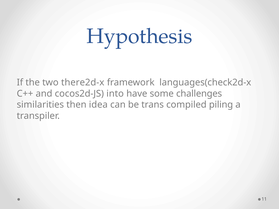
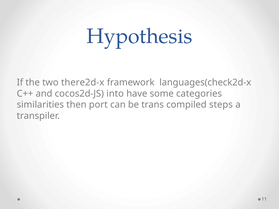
challenges: challenges -> categories
idea: idea -> port
piling: piling -> steps
